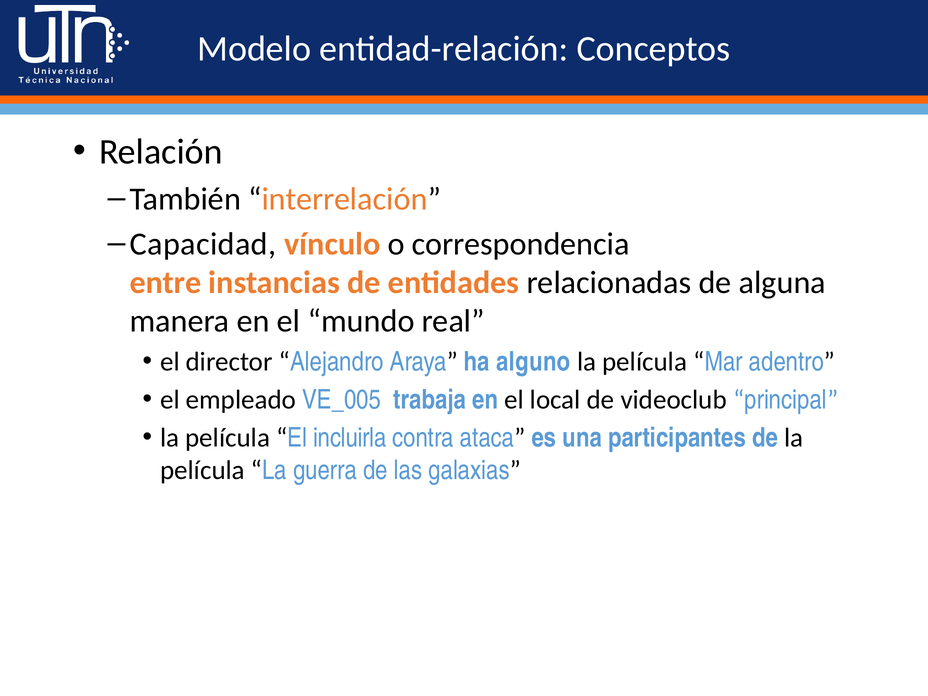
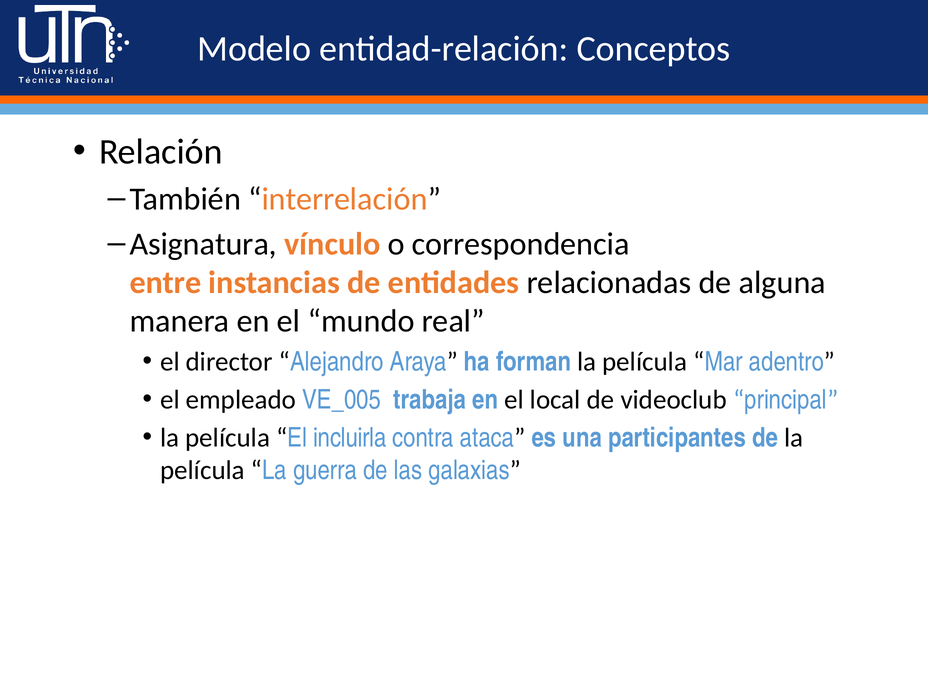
Capacidad: Capacidad -> Asignatura
alguno: alguno -> forman
